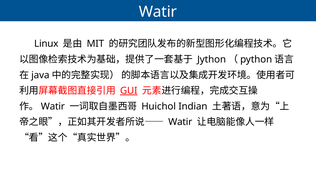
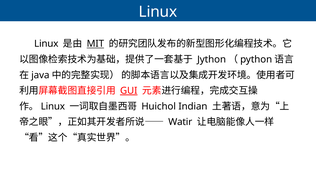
Watir at (158, 12): Watir -> Linux
MIT underline: none -> present
Watir at (53, 106): Watir -> Linux
